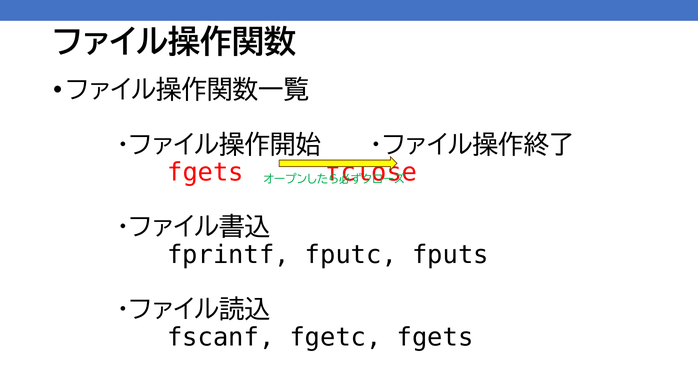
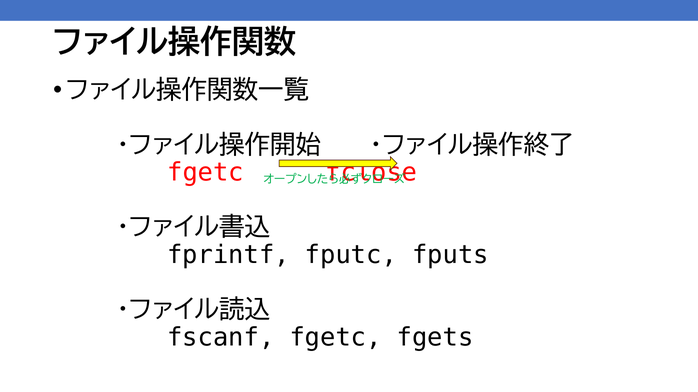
fgets at (205, 173): fgets -> fgetc
